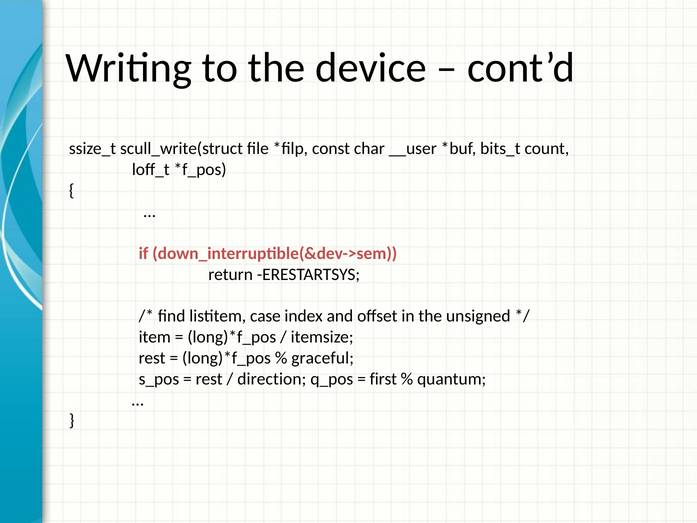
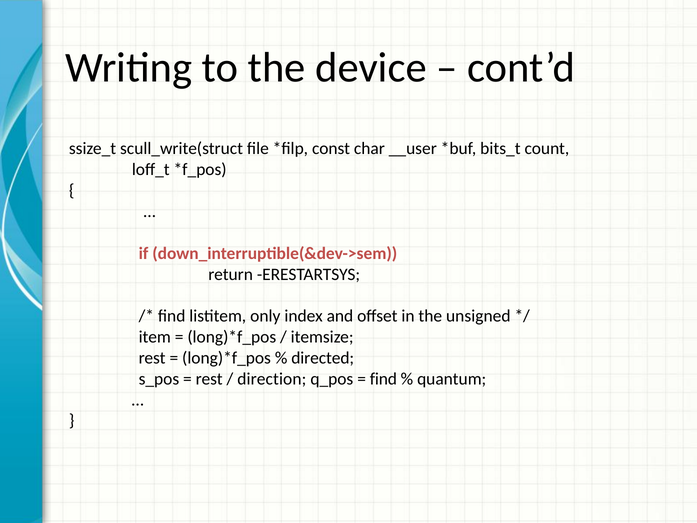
case: case -> only
graceful: graceful -> directed
first at (383, 379): first -> find
